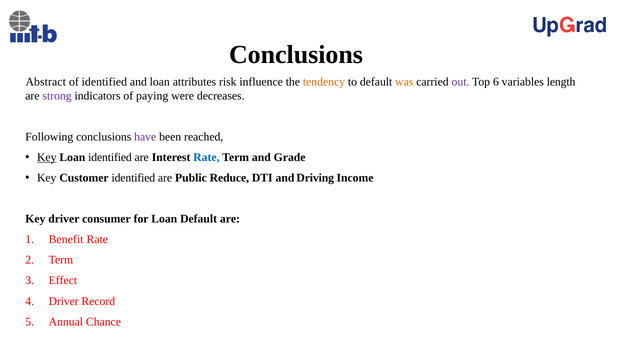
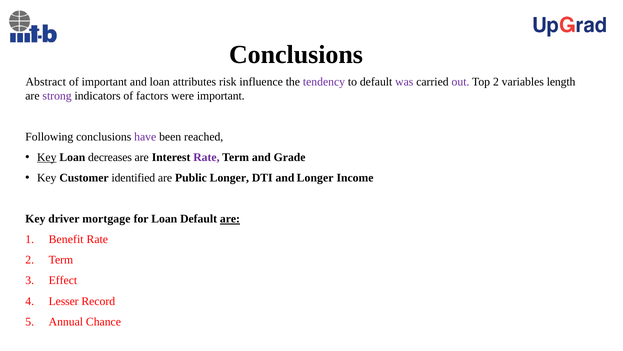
of identified: identified -> important
tendency colour: orange -> purple
was colour: orange -> purple
Top 6: 6 -> 2
paying: paying -> factors
were decreases: decreases -> important
Loan identified: identified -> decreases
Rate at (206, 157) colour: blue -> purple
Public Reduce: Reduce -> Longer
and Driving: Driving -> Longer
consumer: consumer -> mortgage
are at (230, 219) underline: none -> present
Driver at (64, 301): Driver -> Lesser
